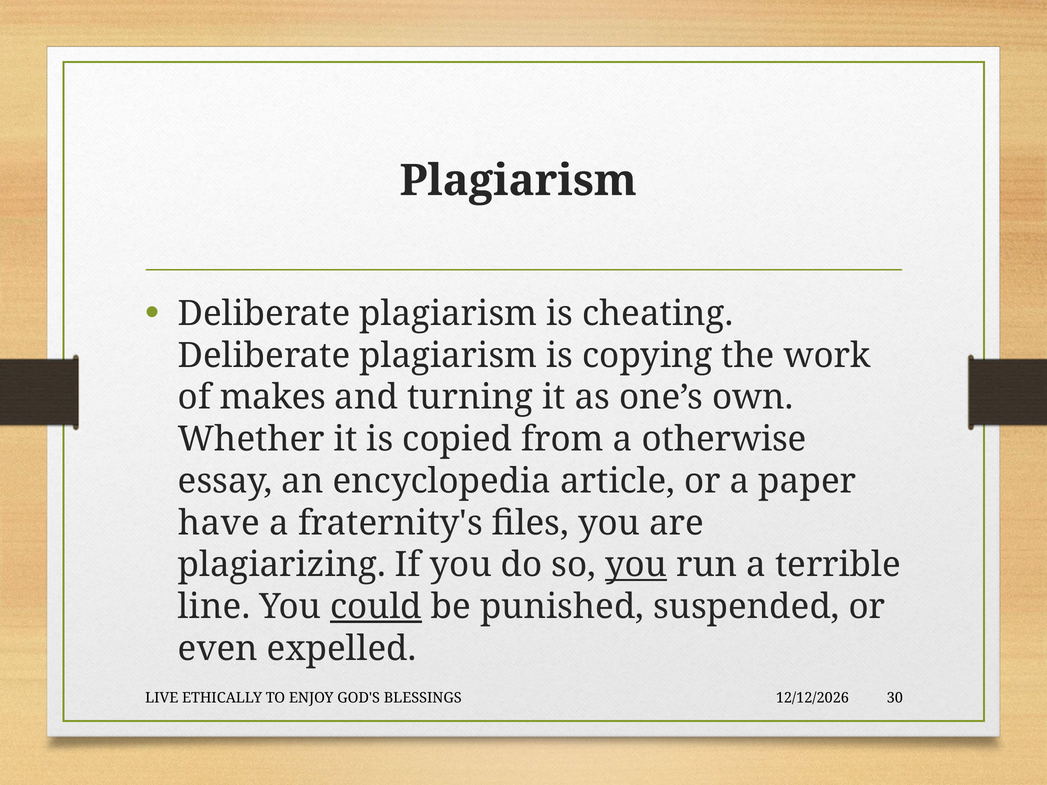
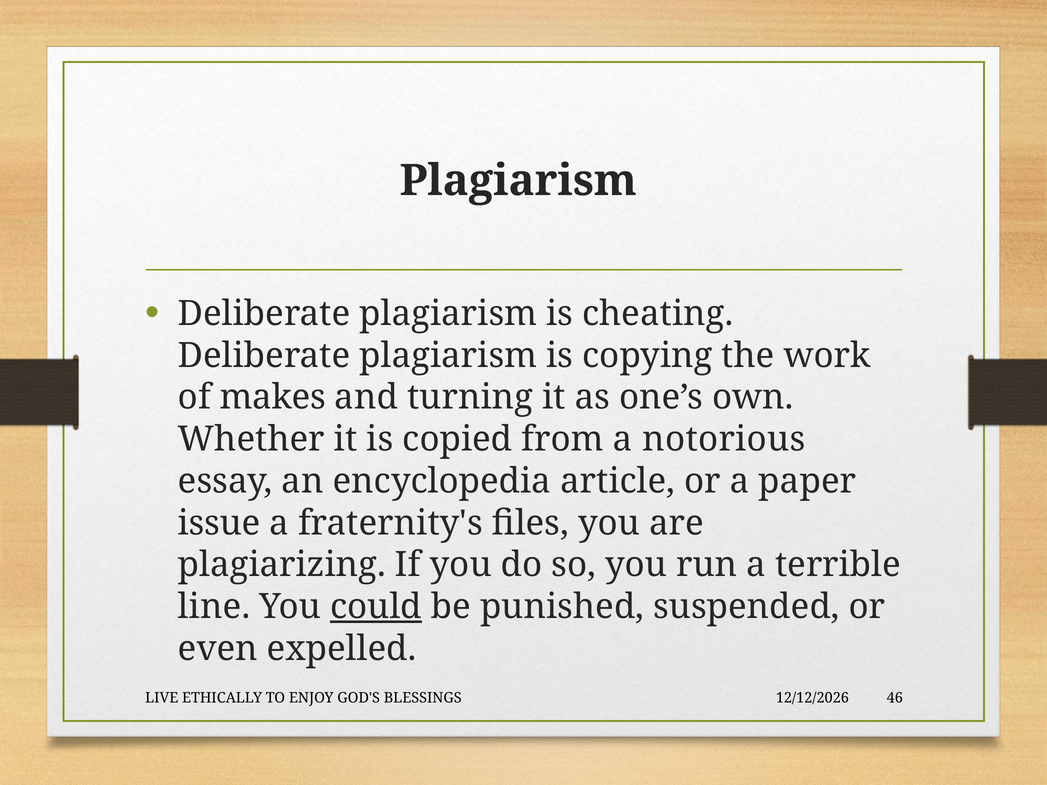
otherwise: otherwise -> notorious
have: have -> issue
you at (636, 565) underline: present -> none
30: 30 -> 46
